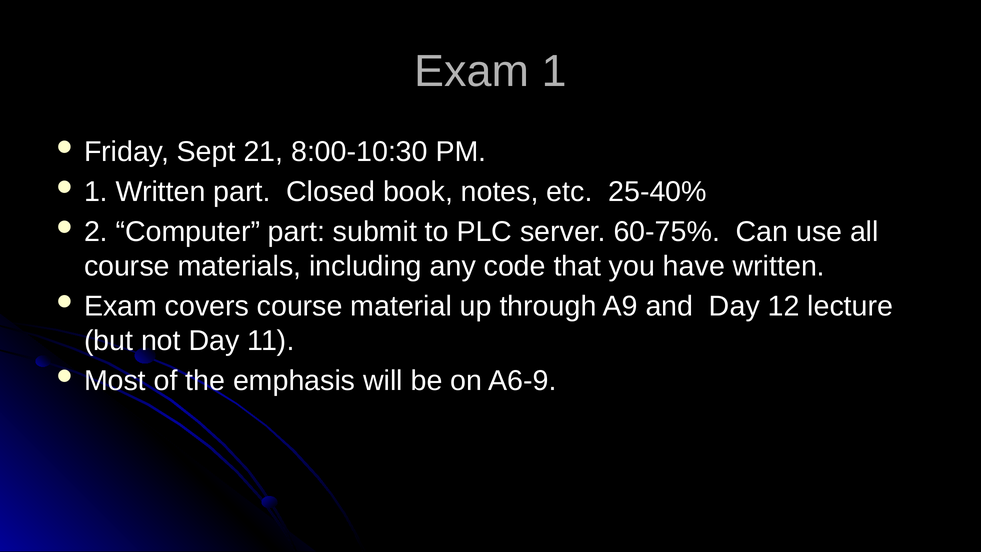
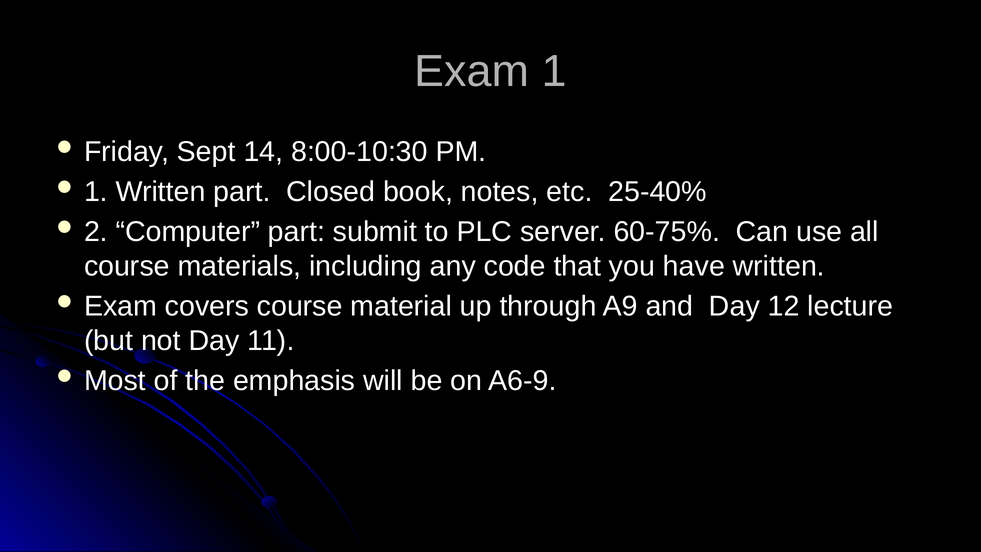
21: 21 -> 14
